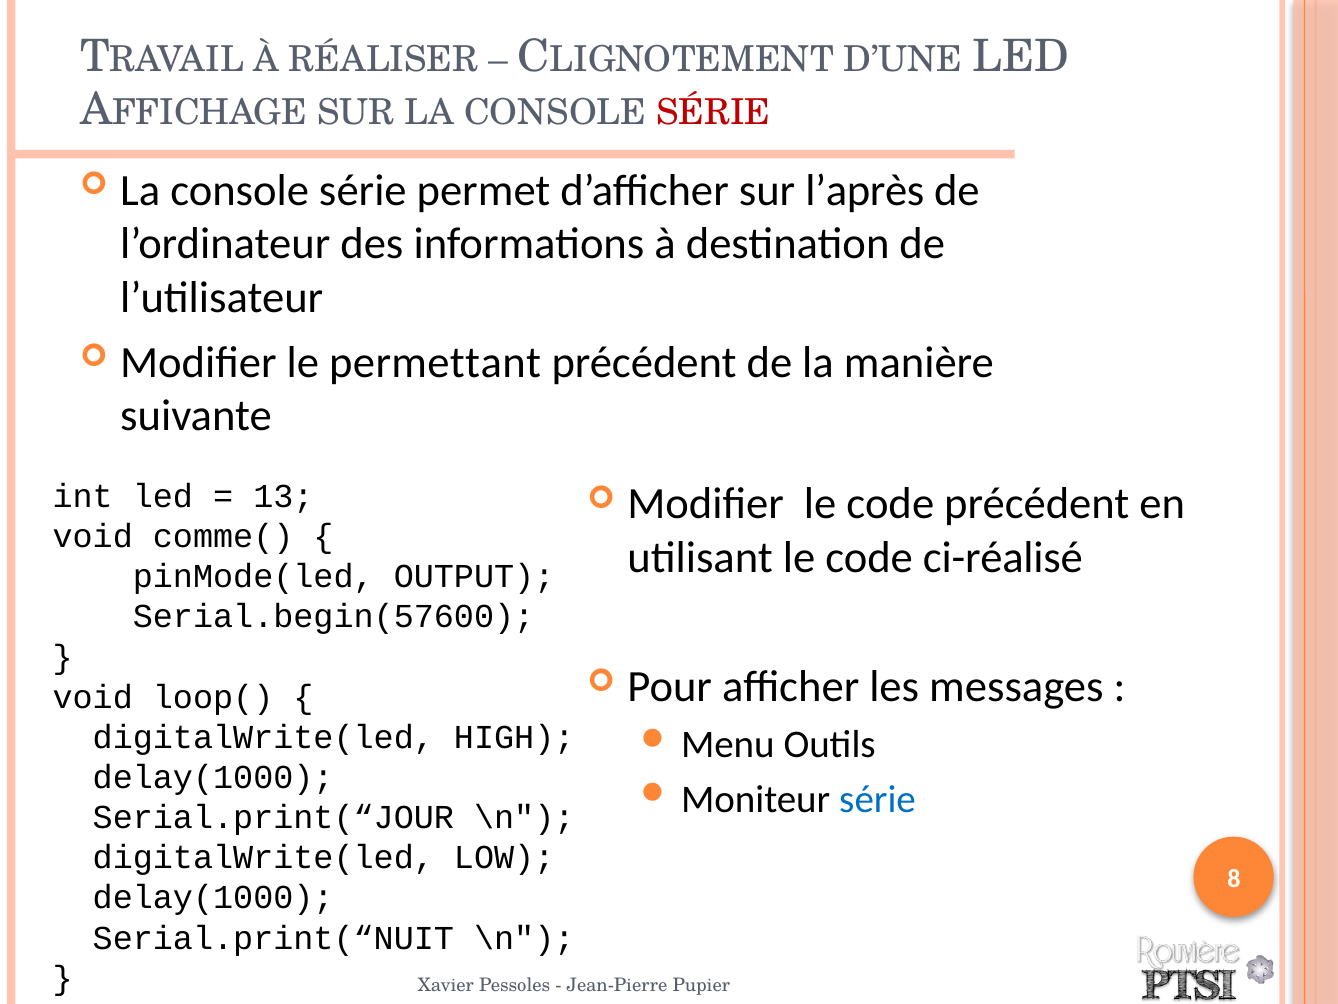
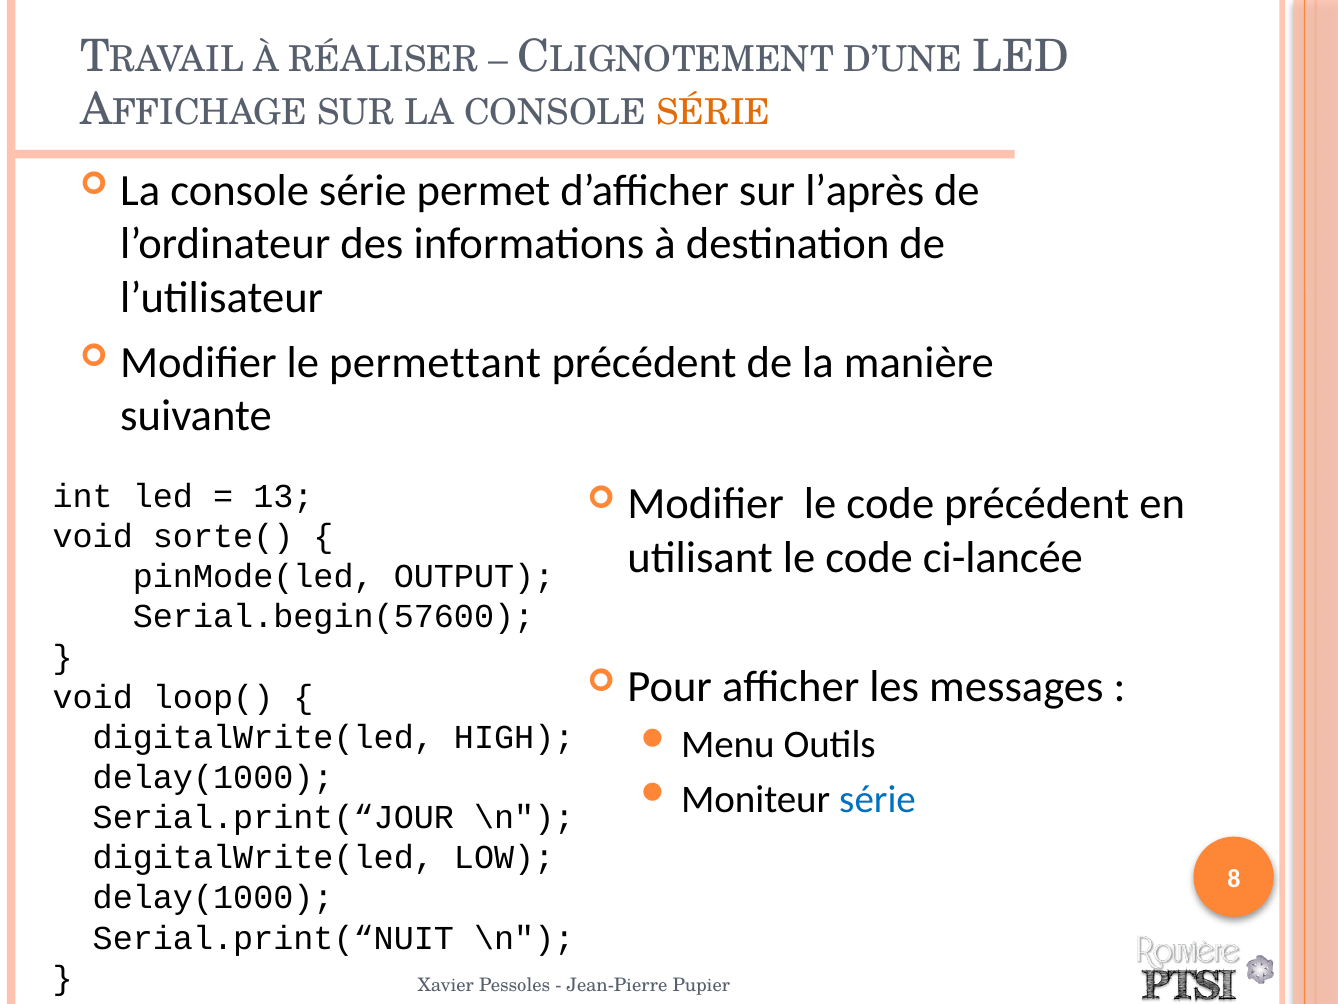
SÉRIE at (714, 113) colour: red -> orange
comme(: comme( -> sorte(
ci-réalisé: ci-réalisé -> ci-lancée
